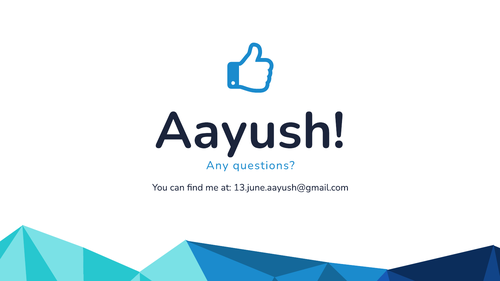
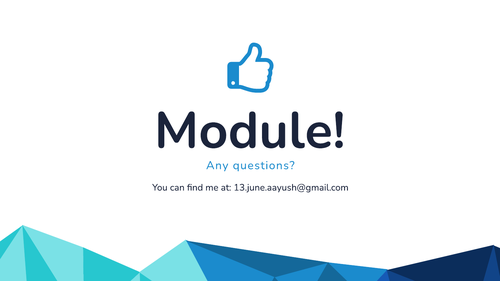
Aayush: Aayush -> Module
